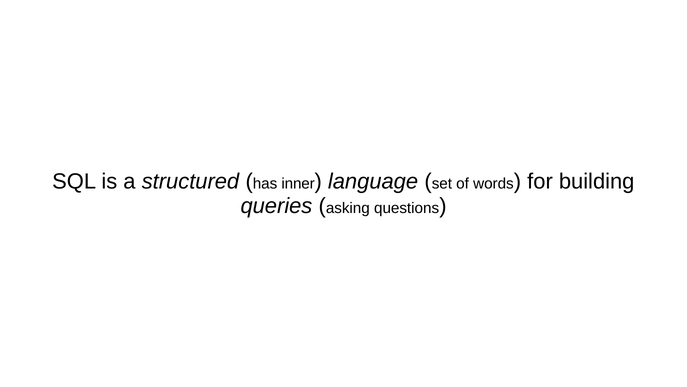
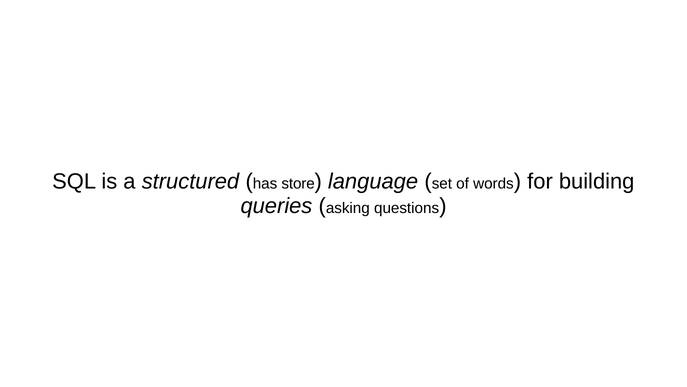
inner: inner -> store
